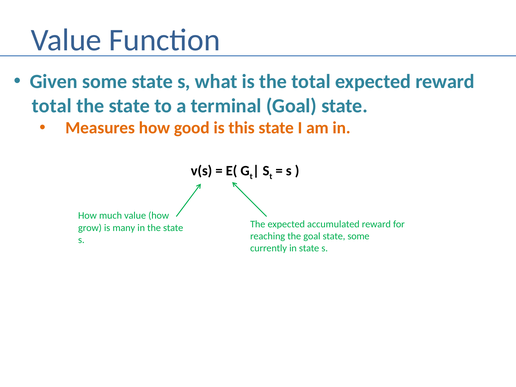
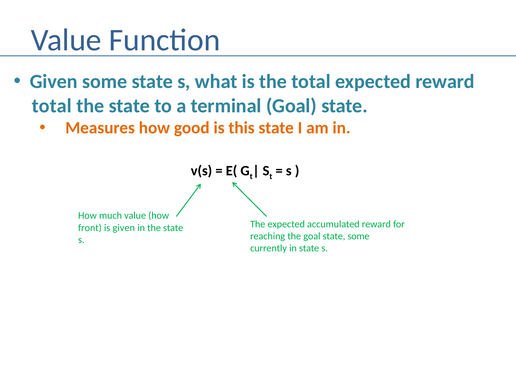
grow: grow -> front
is many: many -> given
